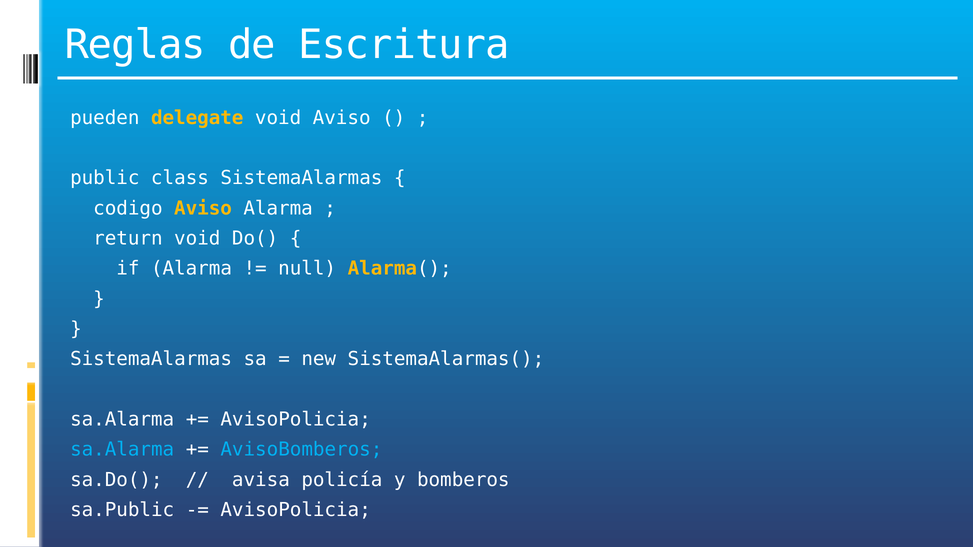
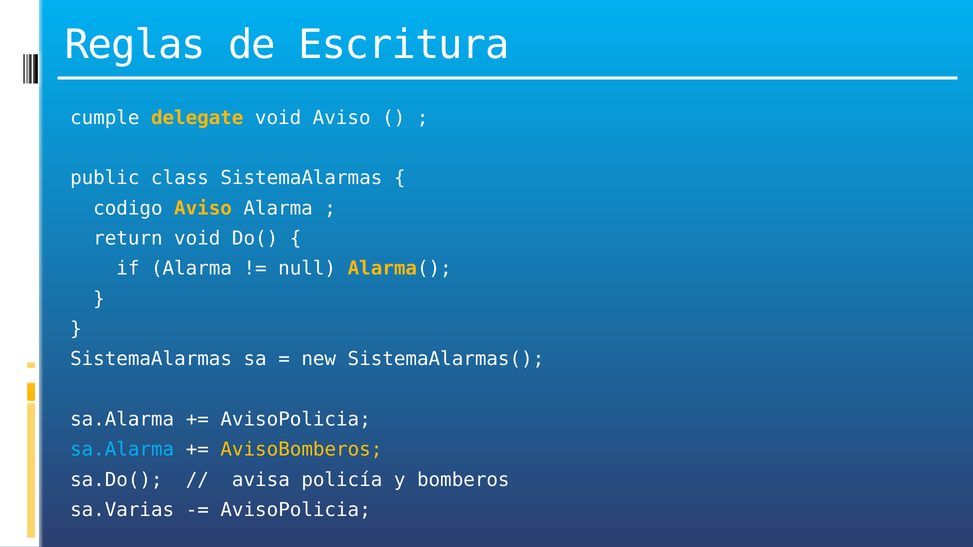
pueden: pueden -> cumple
AvisoBomberos colour: light blue -> yellow
sa.Public: sa.Public -> sa.Varias
